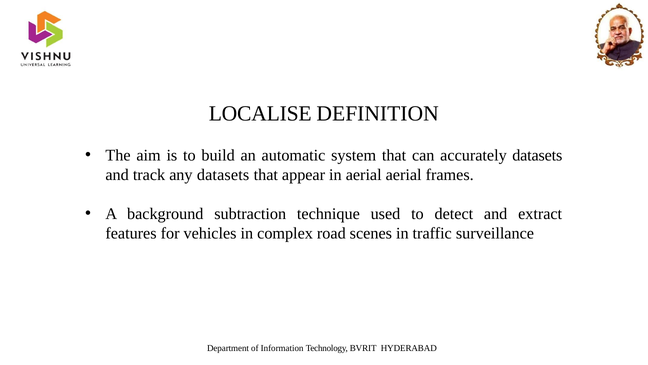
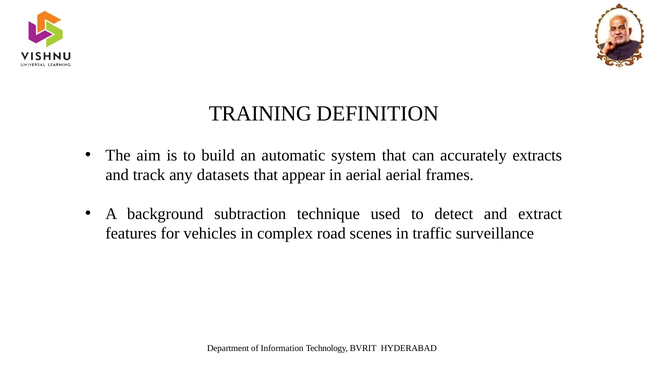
LOCALISE: LOCALISE -> TRAINING
accurately datasets: datasets -> extracts
